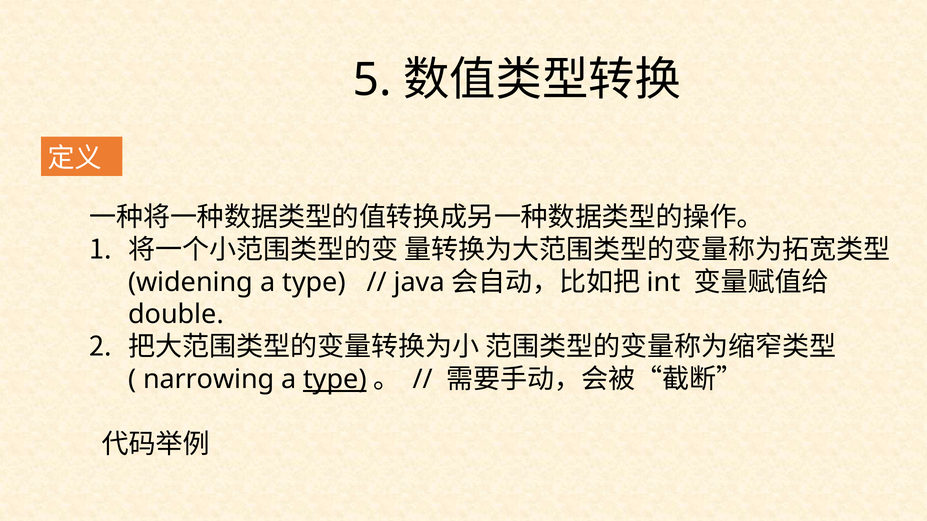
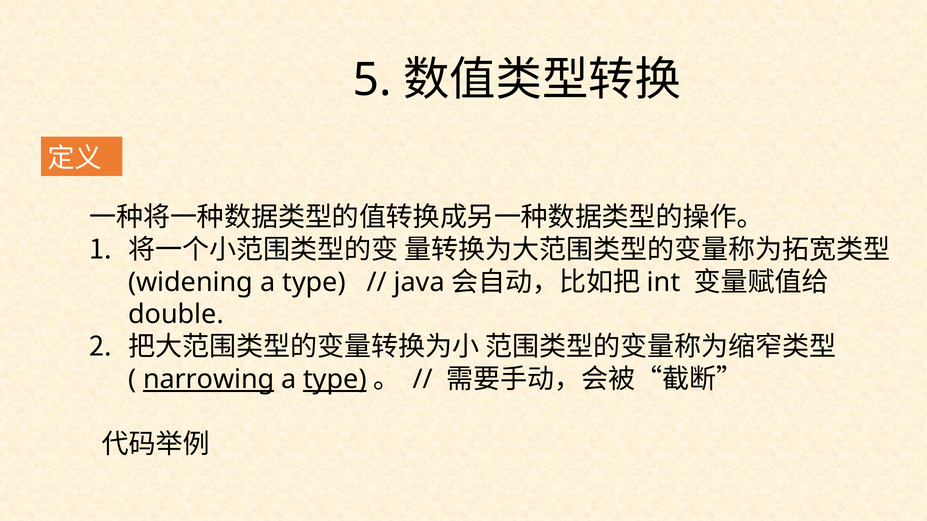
narrowing underline: none -> present
